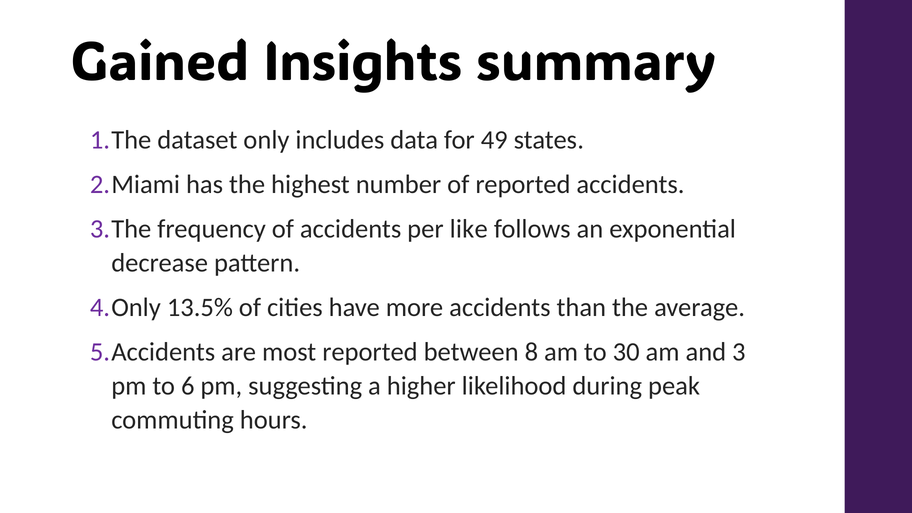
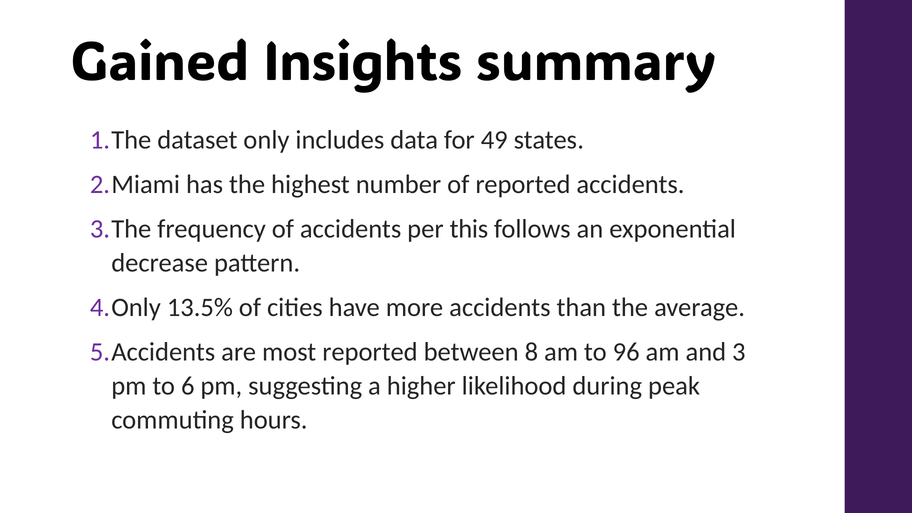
like: like -> this
30: 30 -> 96
